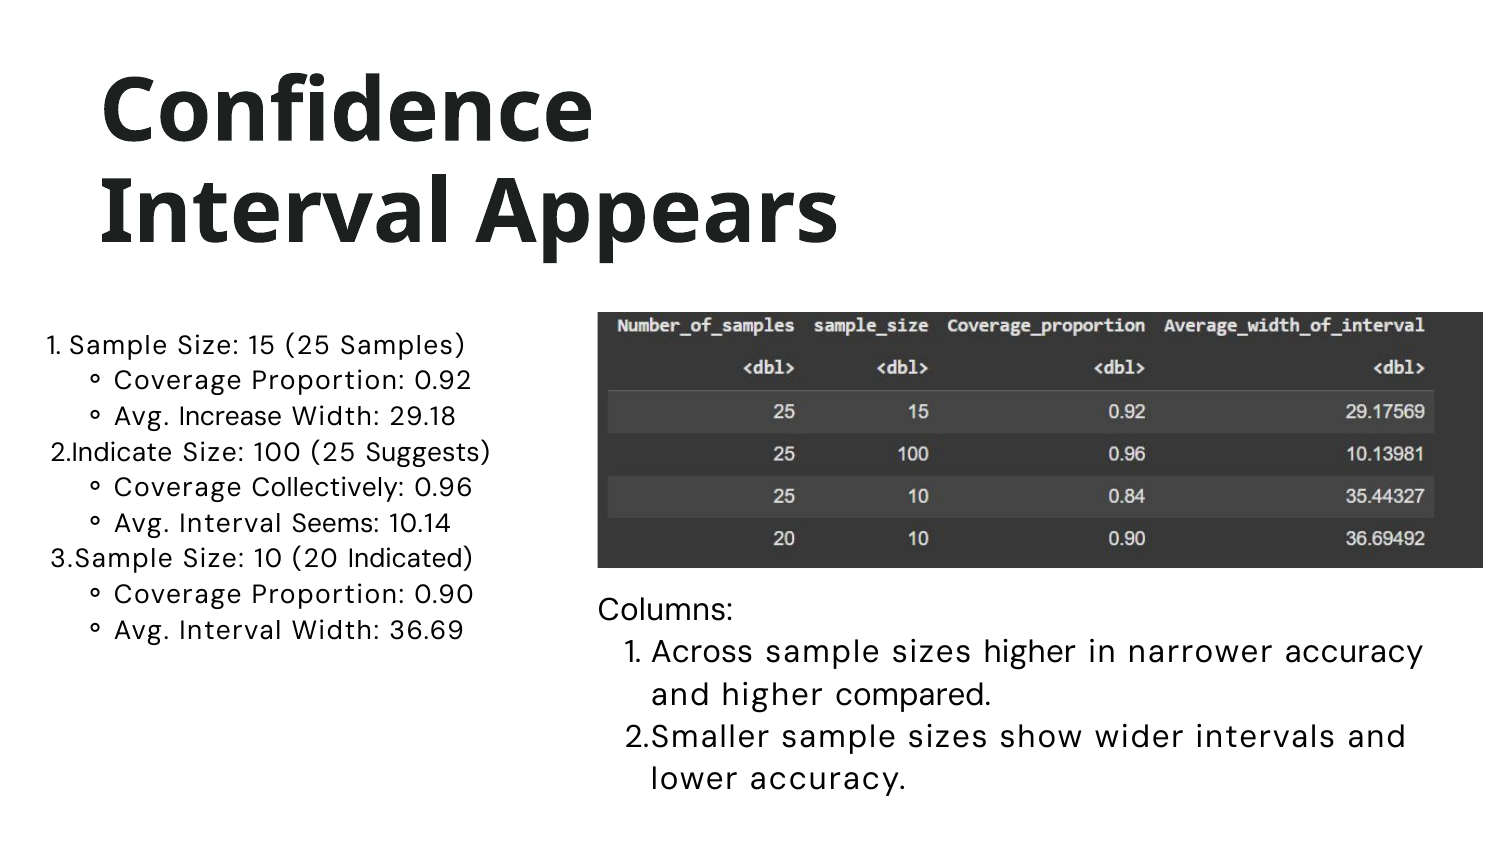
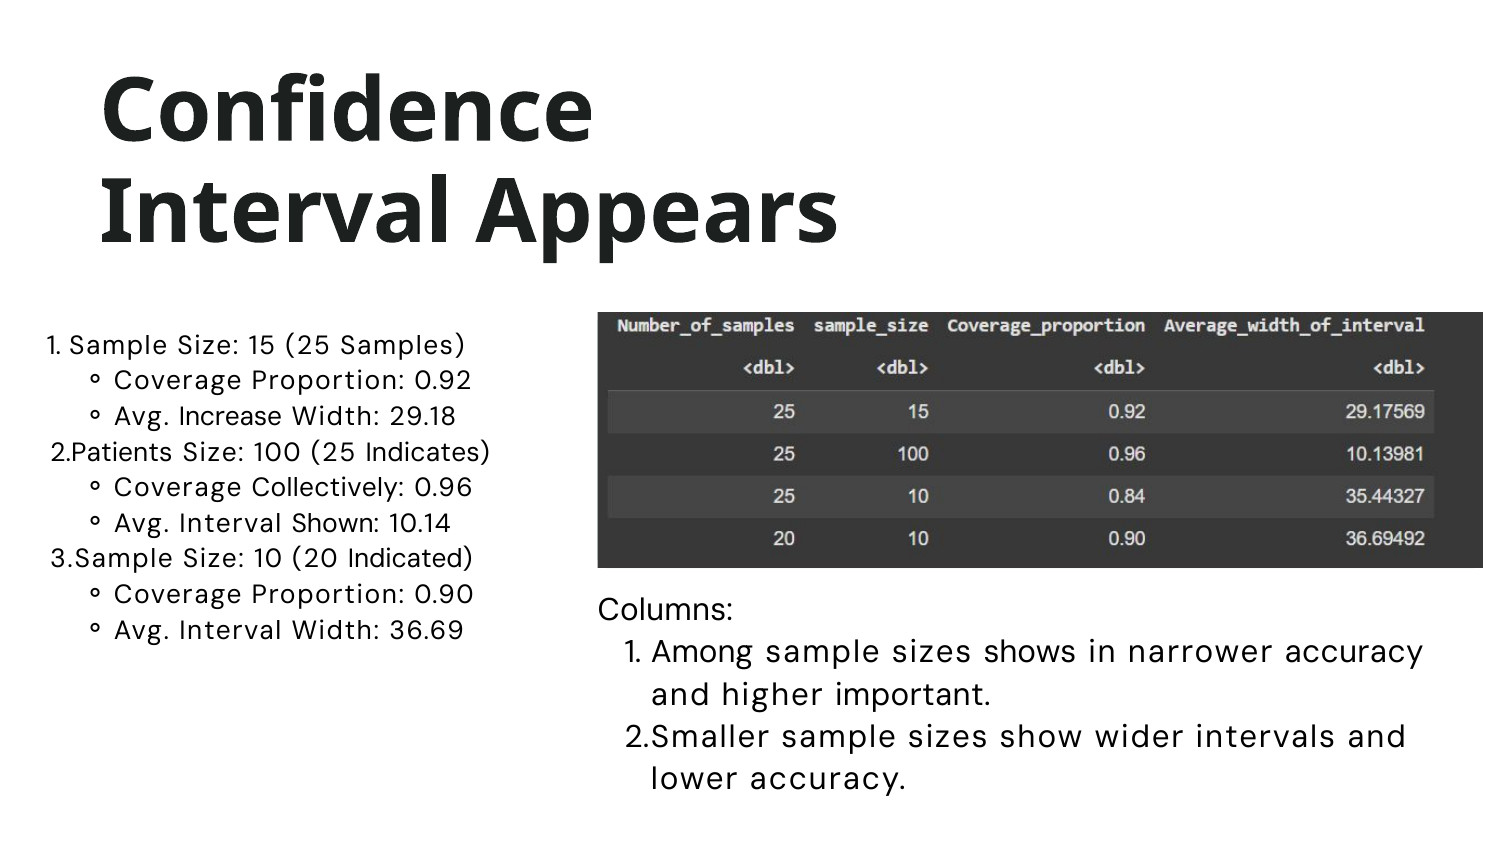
2.Indicate: 2.Indicate -> 2.Patients
Suggests: Suggests -> Indicates
Seems: Seems -> Shown
Across: Across -> Among
sizes higher: higher -> shows
compared: compared -> important
